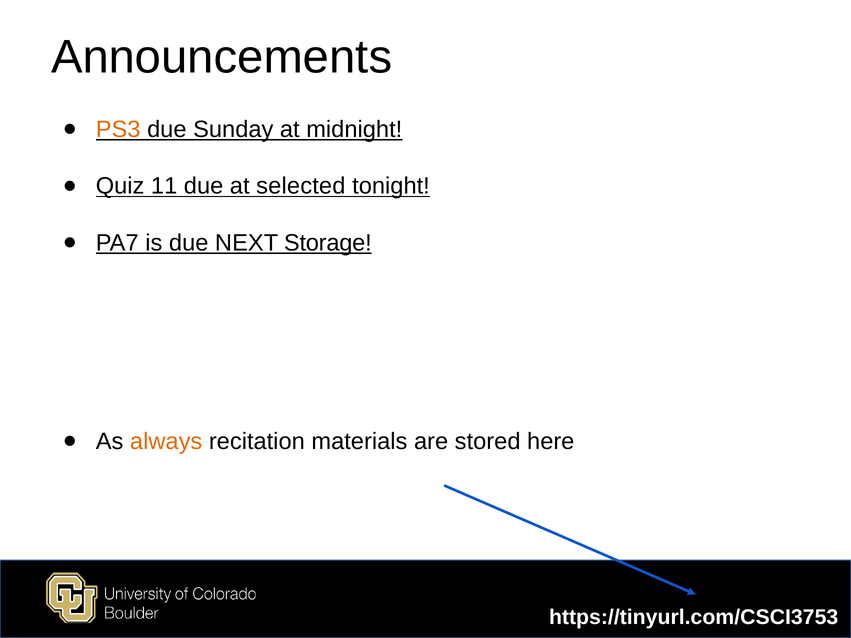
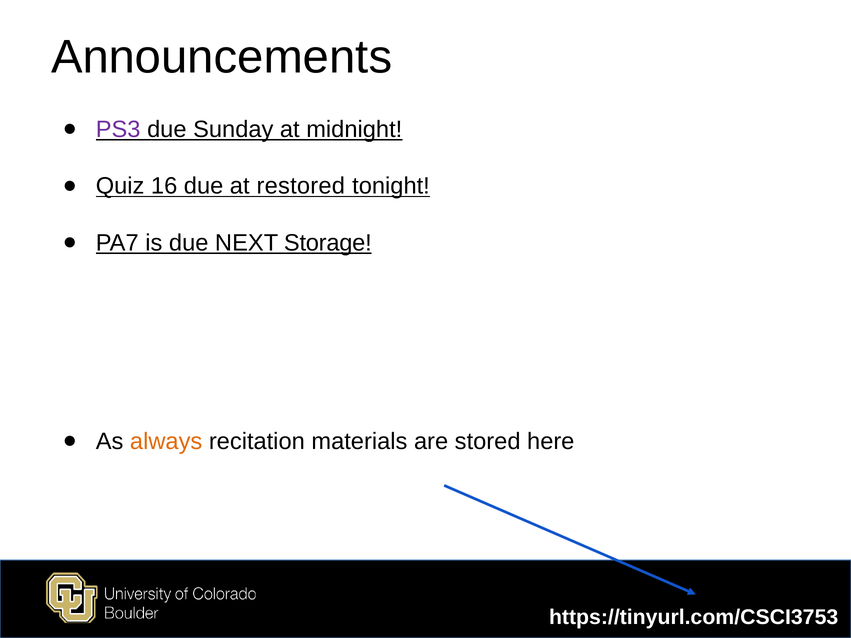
PS3 colour: orange -> purple
11: 11 -> 16
selected: selected -> restored
